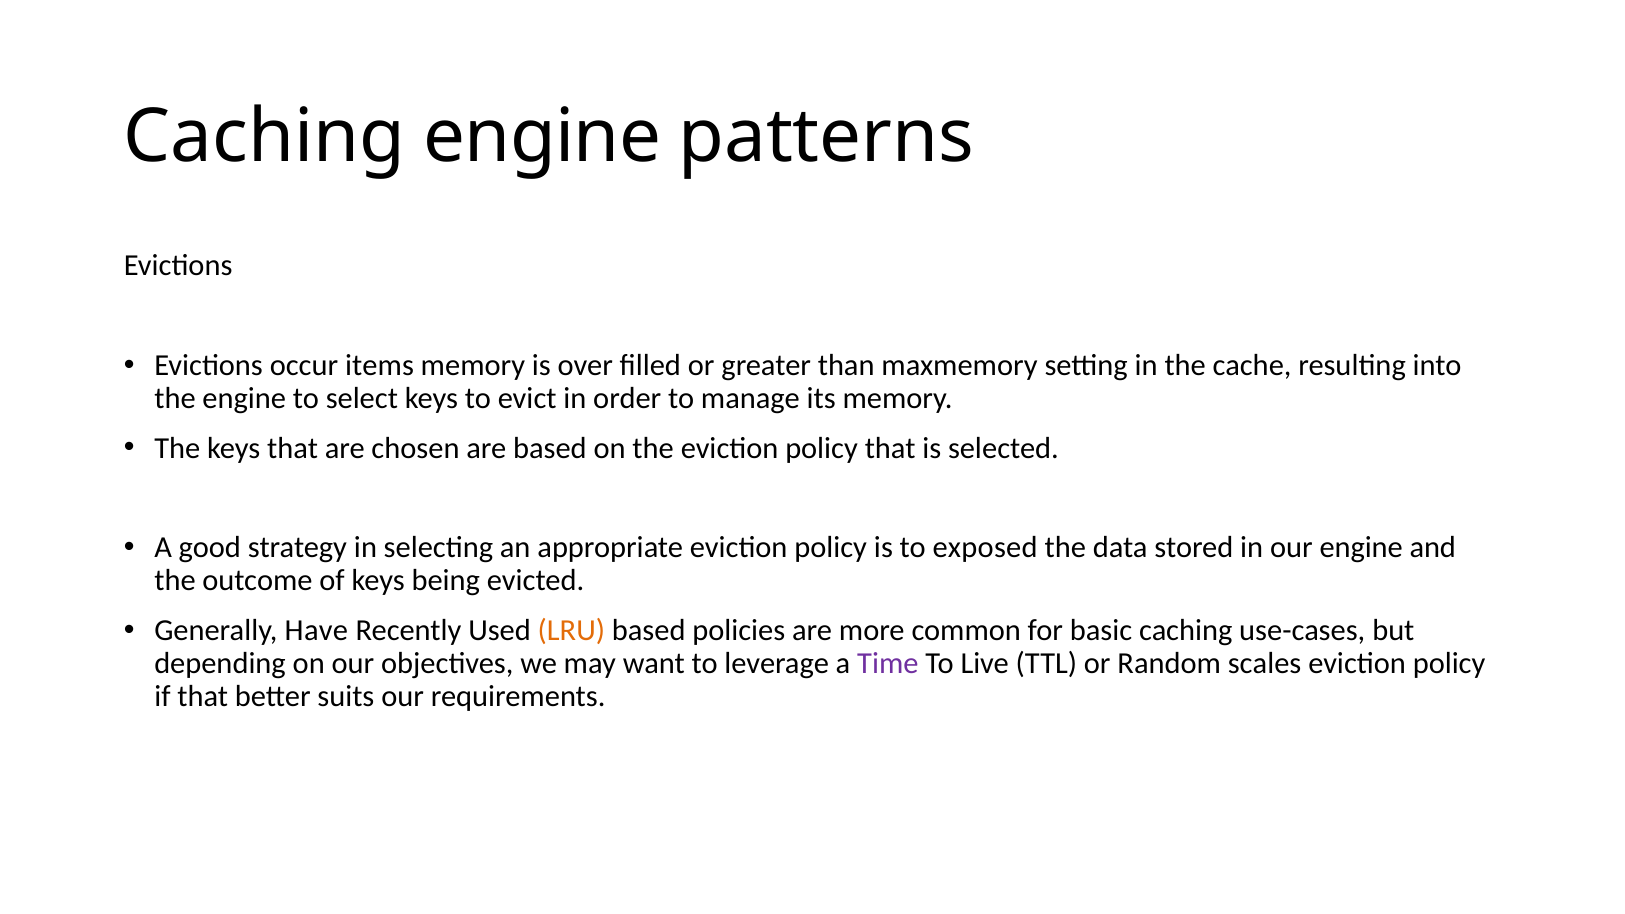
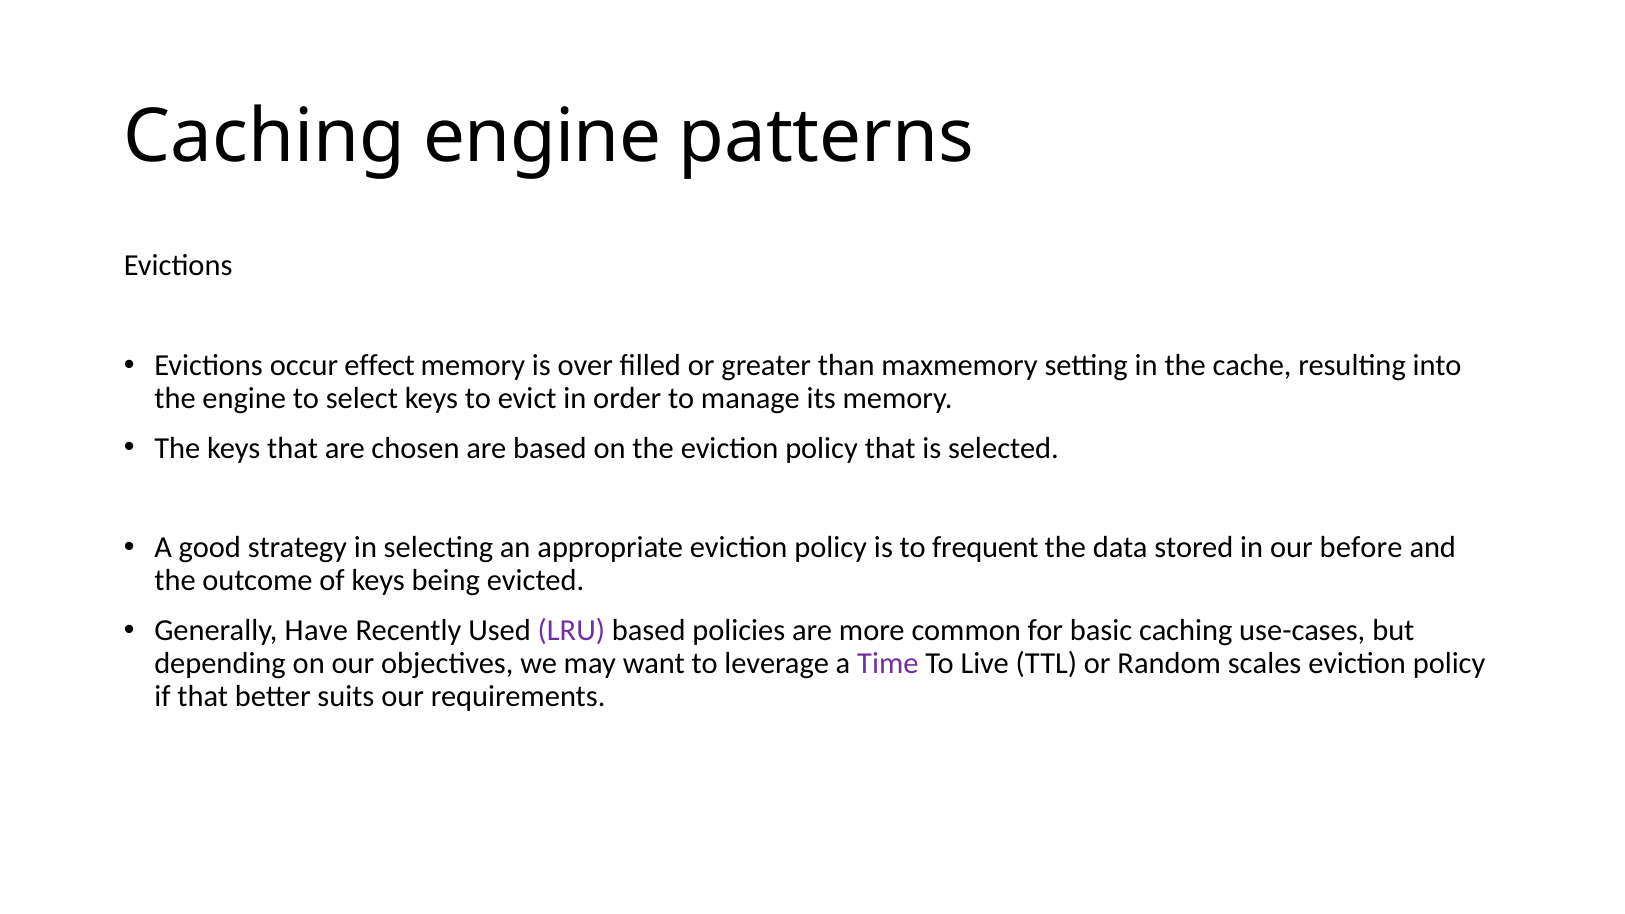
items: items -> effect
exposed: exposed -> frequent
our engine: engine -> before
LRU colour: orange -> purple
